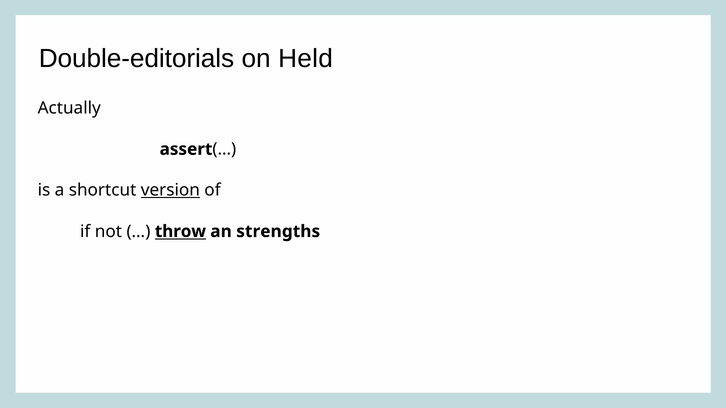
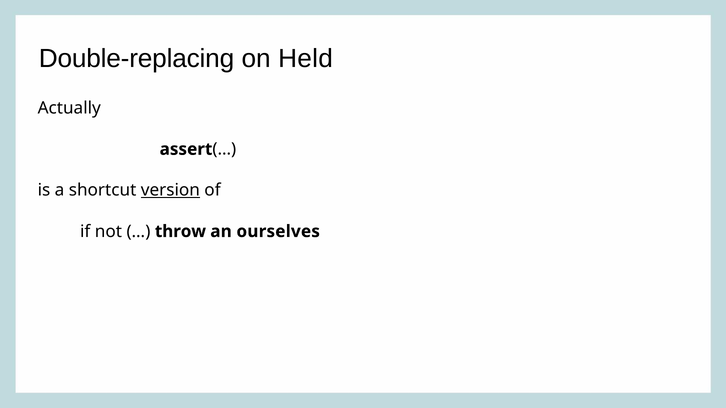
Double-editorials: Double-editorials -> Double-replacing
throw underline: present -> none
strengths: strengths -> ourselves
